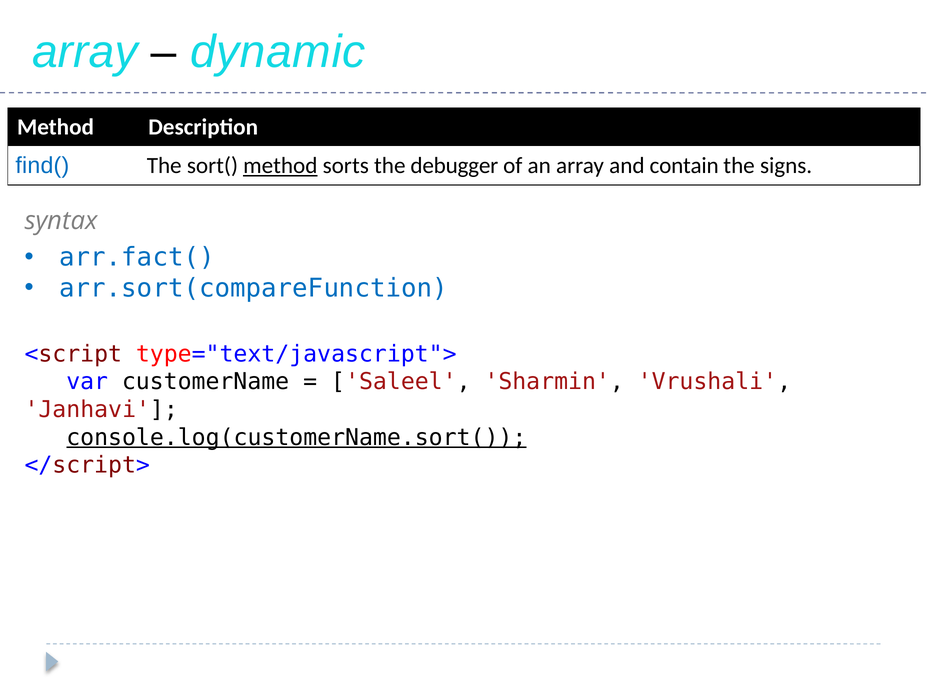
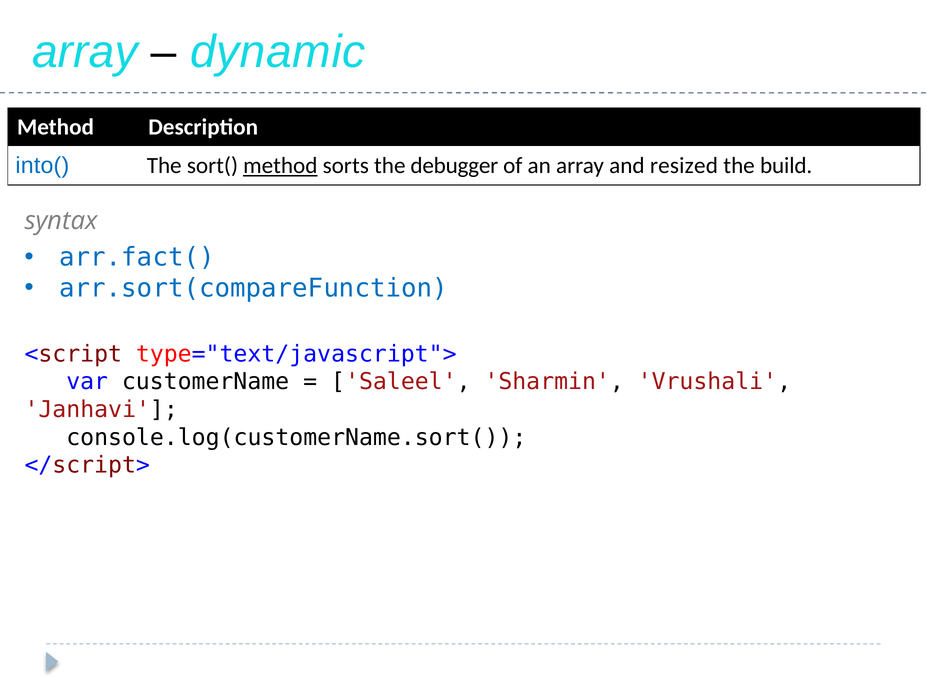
find(: find( -> into(
contain: contain -> resized
signs: signs -> build
console.log(customerName.sort( underline: present -> none
